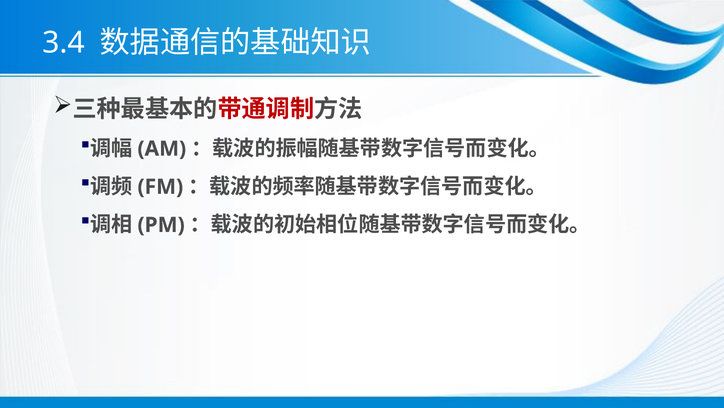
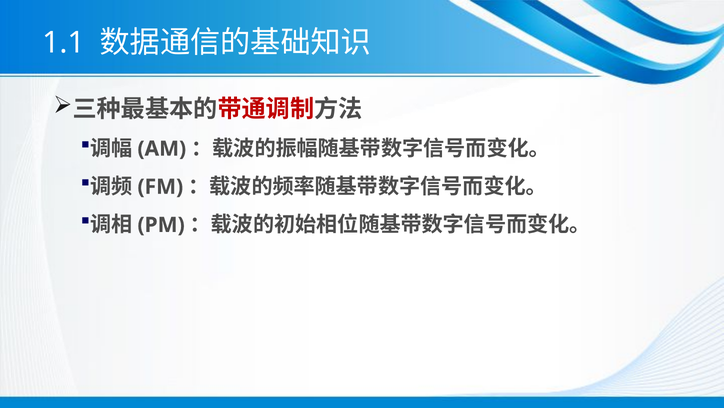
3.4: 3.4 -> 1.1
